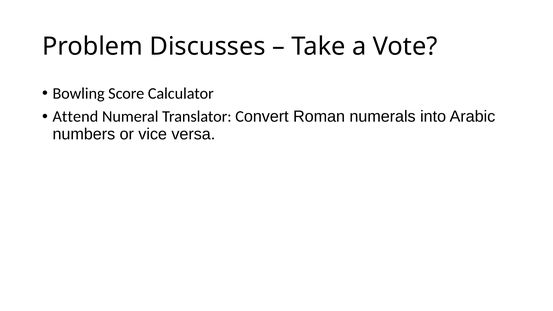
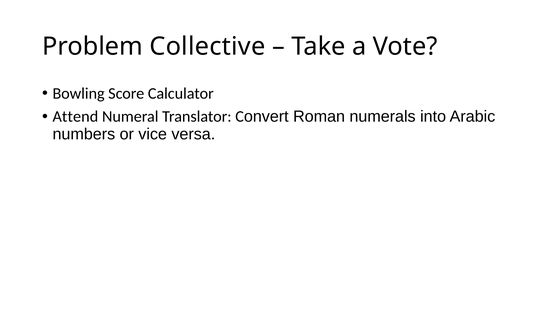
Discusses: Discusses -> Collective
